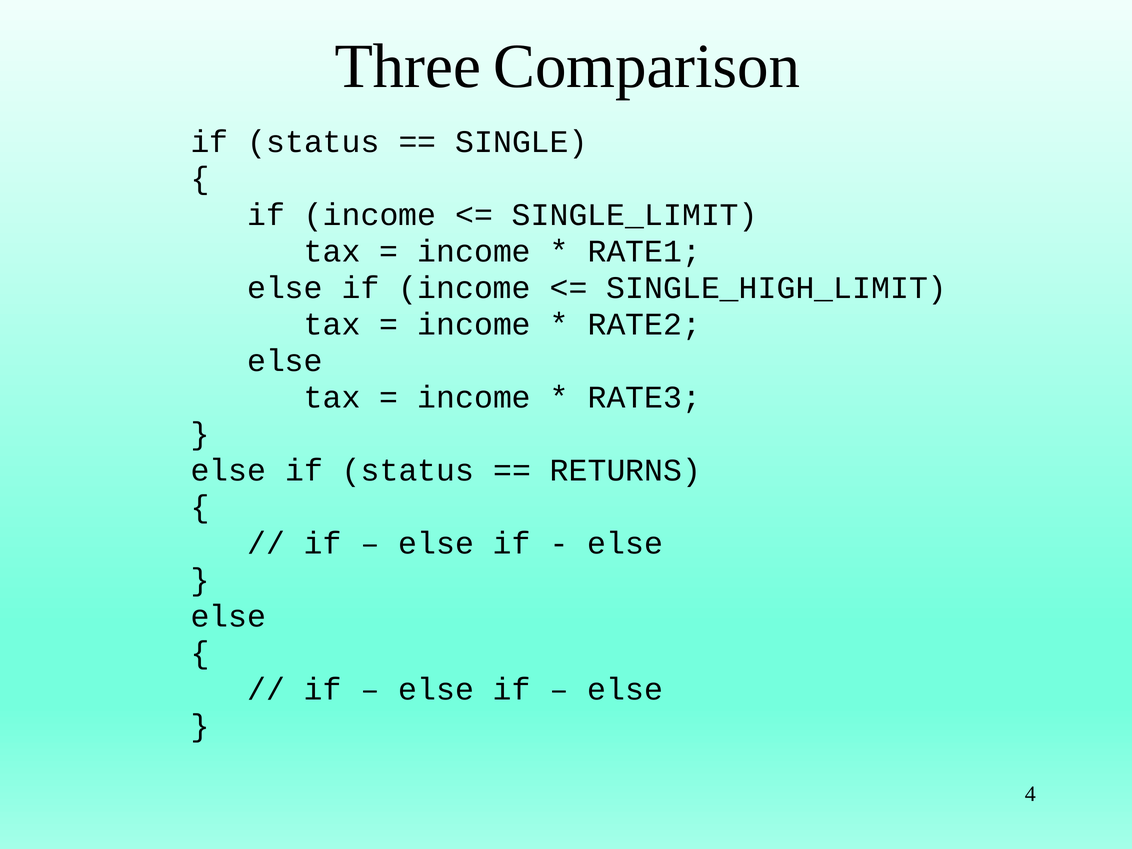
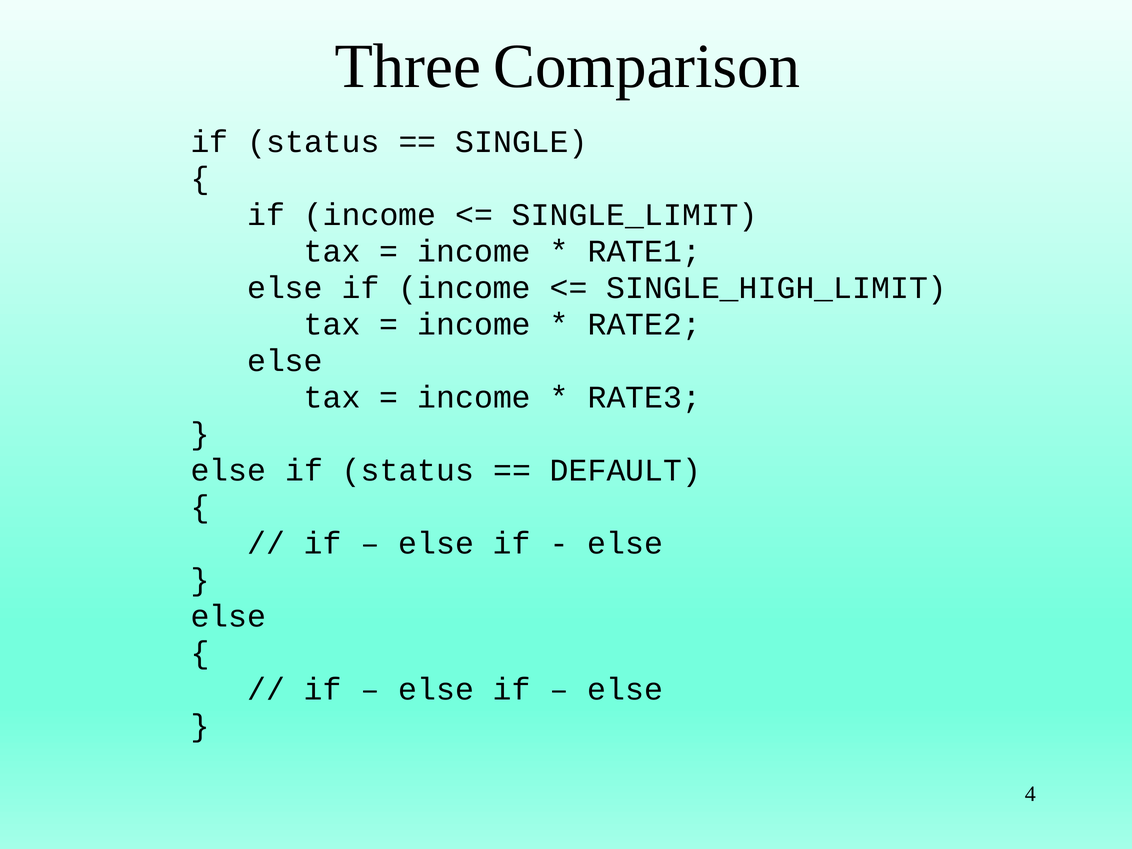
RETURNS: RETURNS -> DEFAULT
